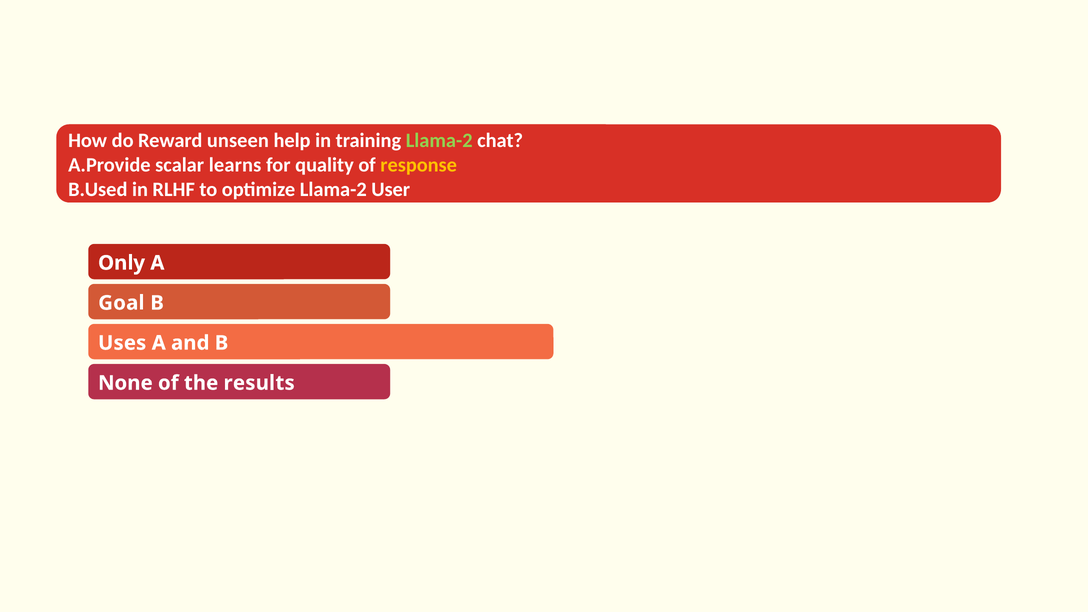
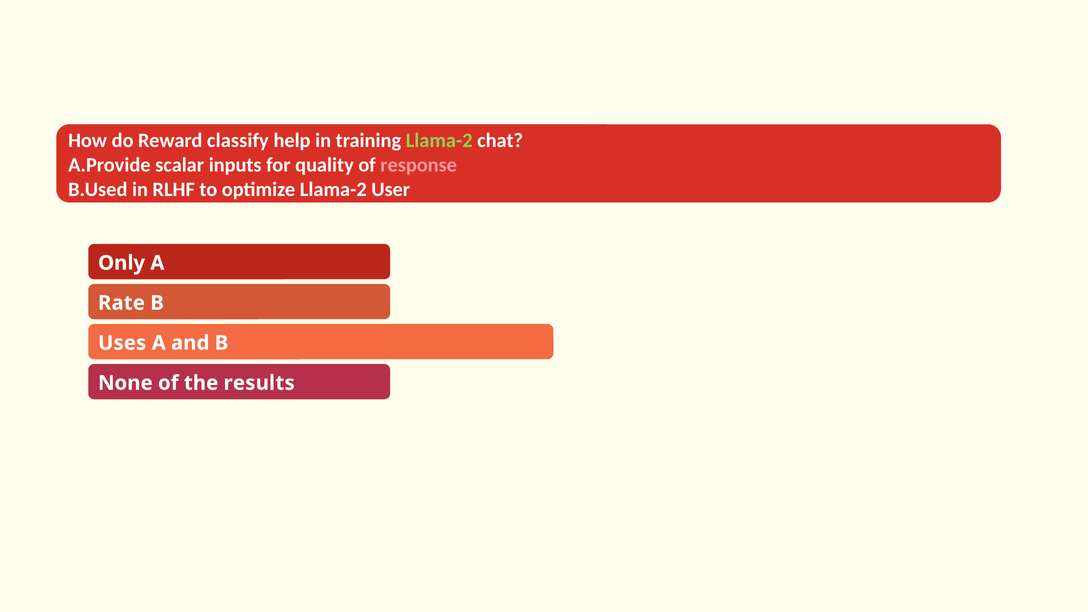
unseen: unseen -> classify
learns: learns -> inputs
response colour: yellow -> pink
Goal: Goal -> Rate
